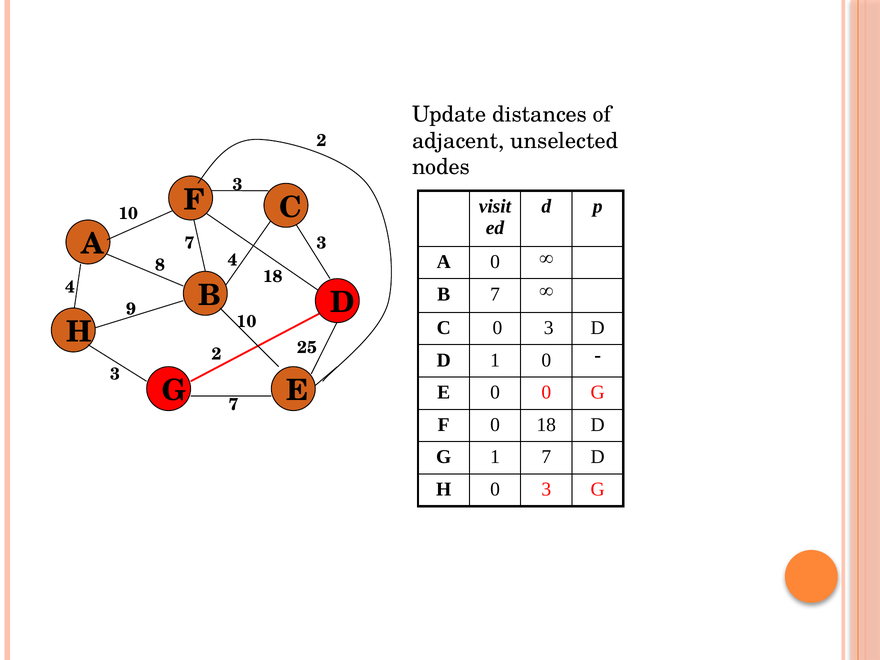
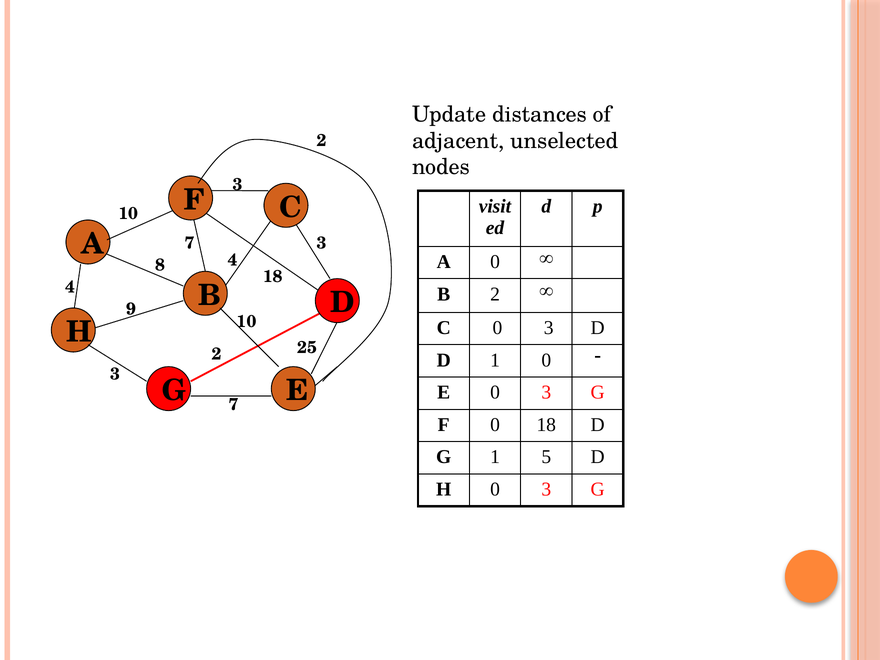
B 7: 7 -> 2
E 0 0: 0 -> 3
1 7: 7 -> 5
